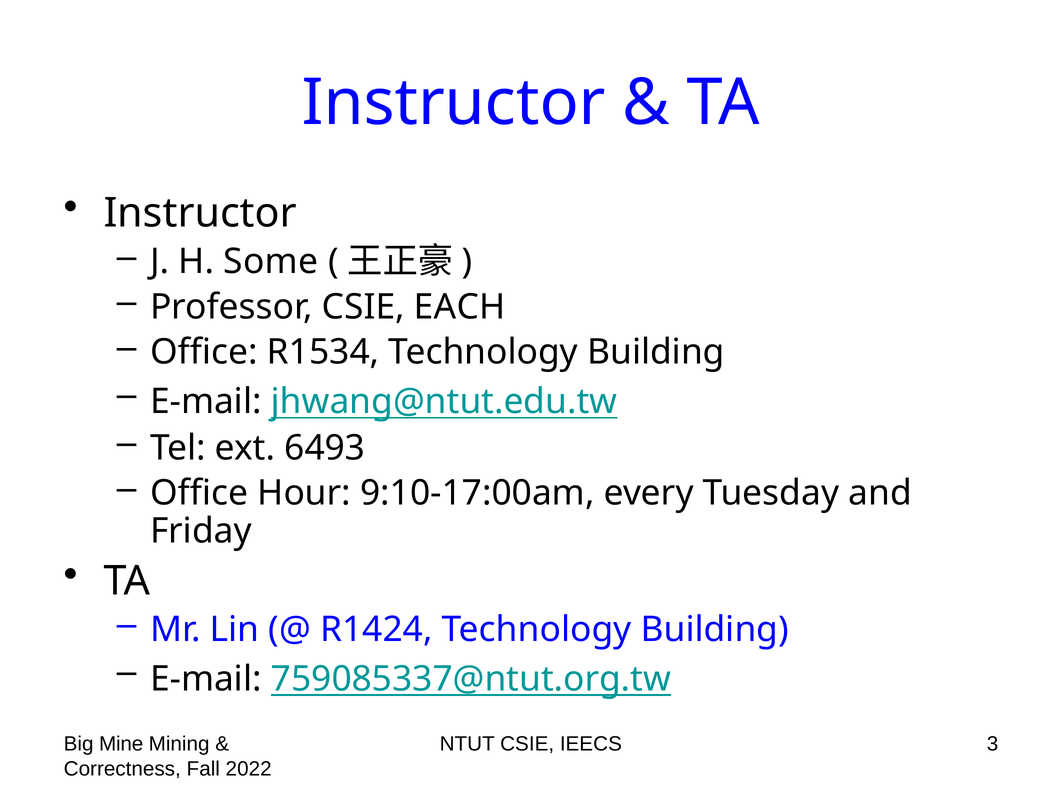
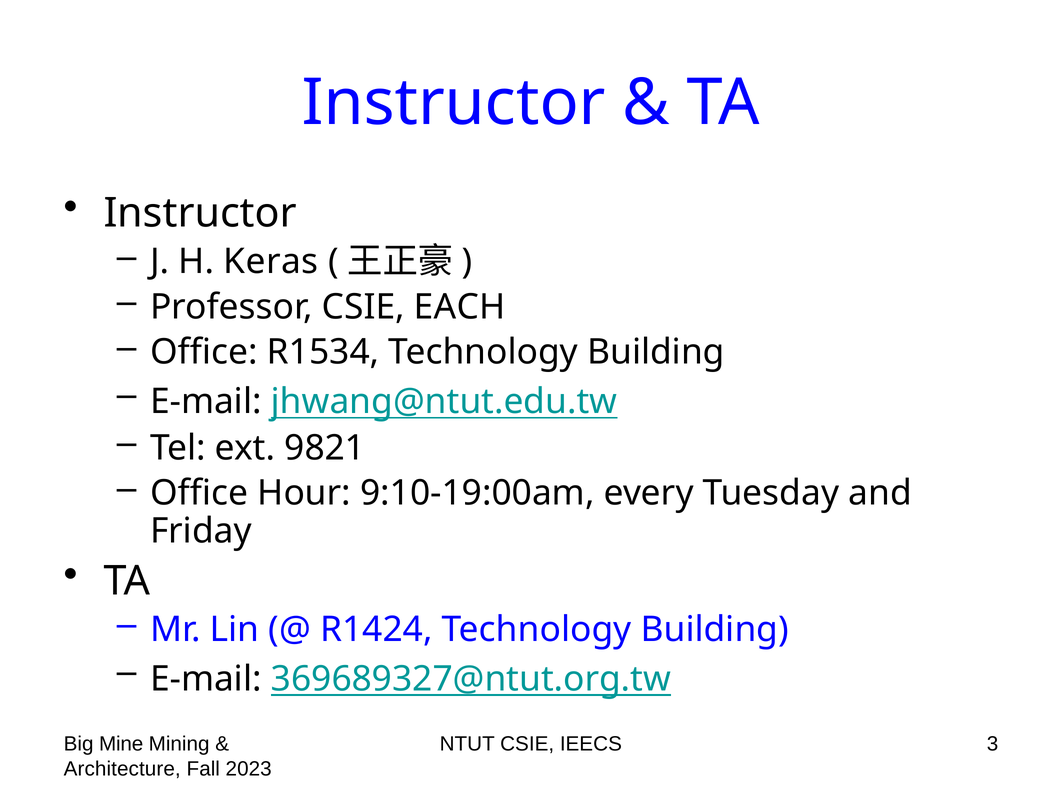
Some: Some -> Keras
6493: 6493 -> 9821
9:10-17:00am: 9:10-17:00am -> 9:10-19:00am
759085337@ntut.org.tw: 759085337@ntut.org.tw -> 369689327@ntut.org.tw
Correctness: Correctness -> Architecture
2022: 2022 -> 2023
